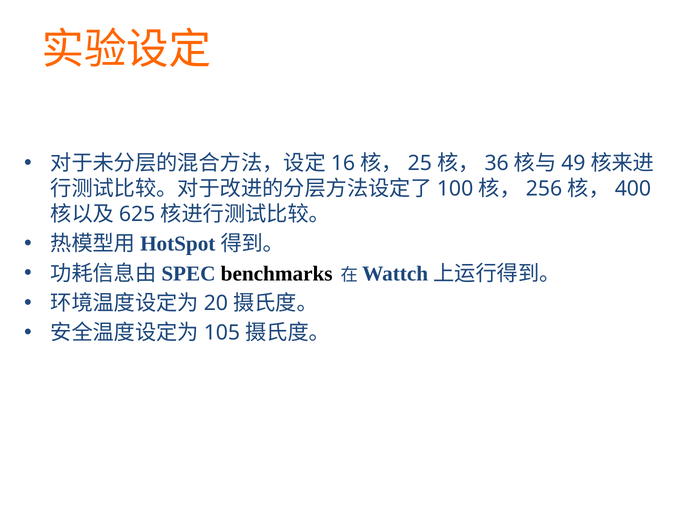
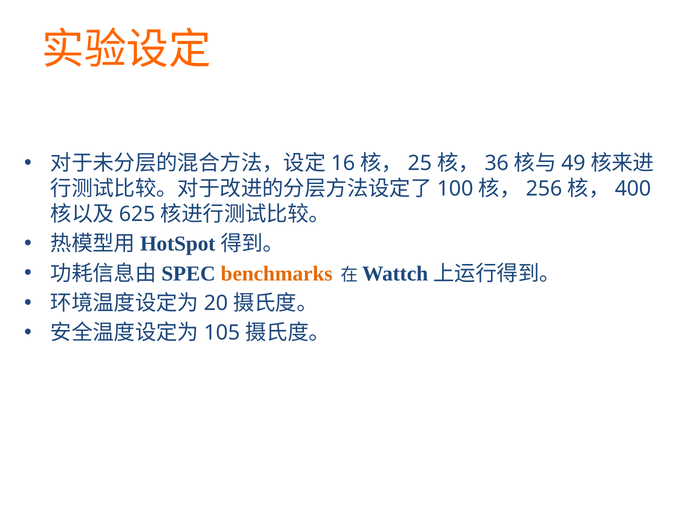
benchmarks colour: black -> orange
